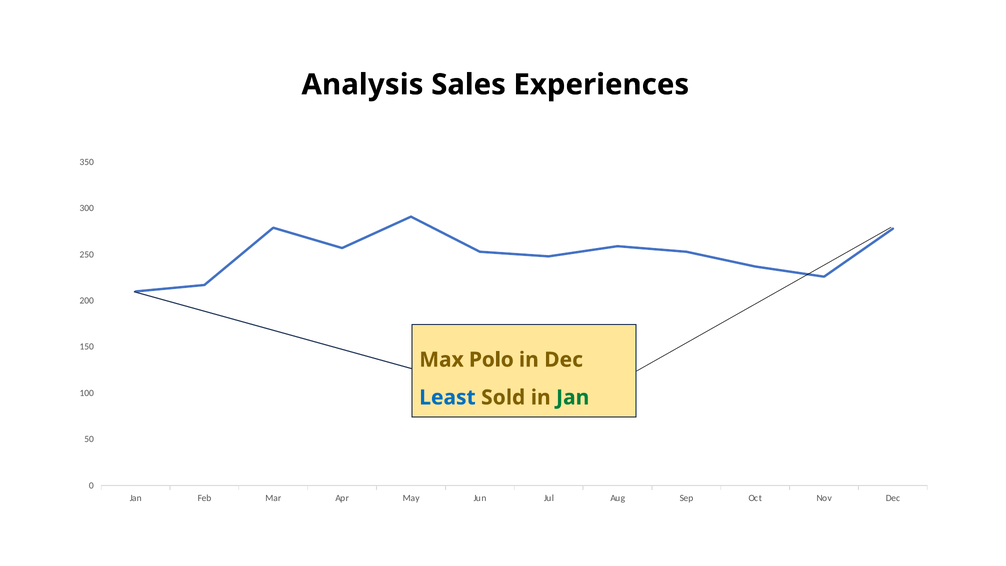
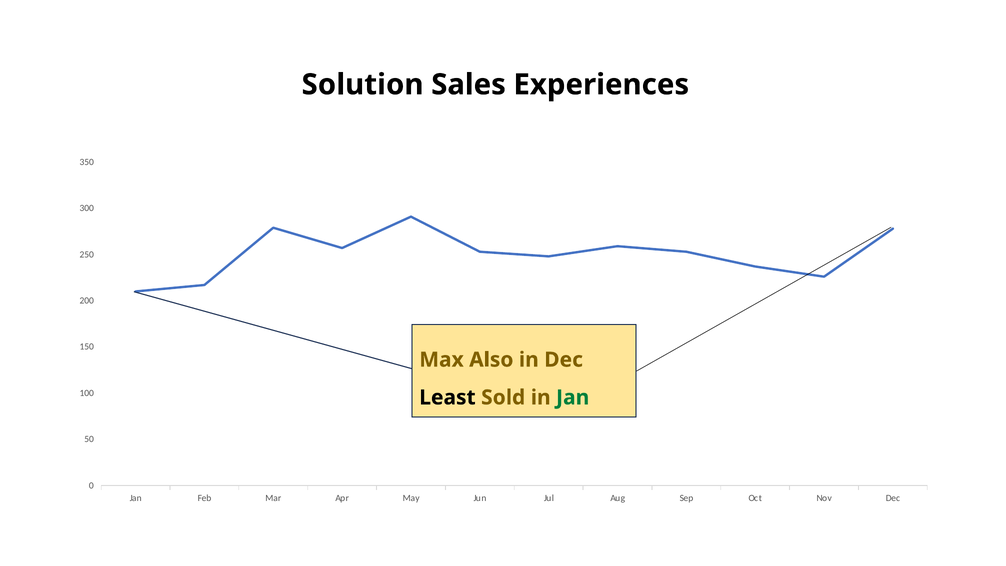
Analysis: Analysis -> Solution
Polo: Polo -> Also
Least colour: blue -> black
